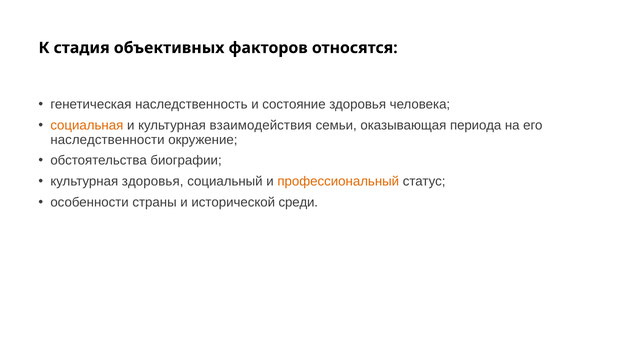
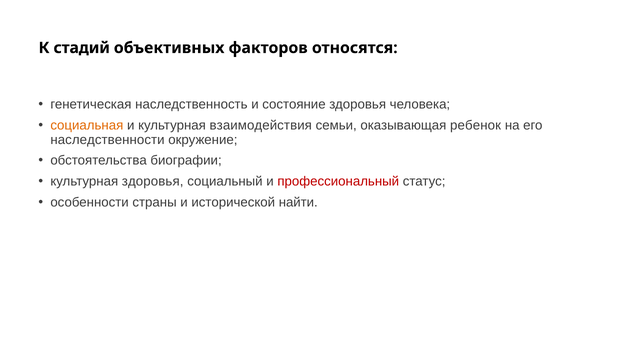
стадия: стадия -> стадий
периода: периода -> ребенок
профессиональный colour: orange -> red
среди: среди -> найти
